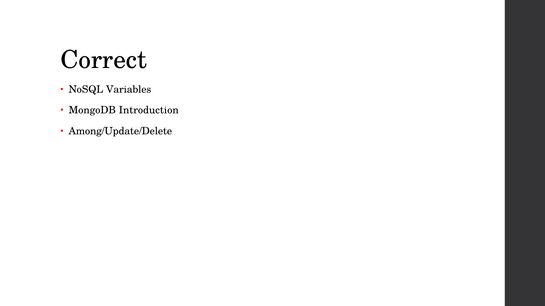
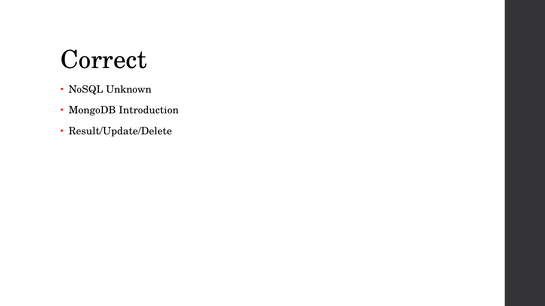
Variables: Variables -> Unknown
Among/Update/Delete: Among/Update/Delete -> Result/Update/Delete
